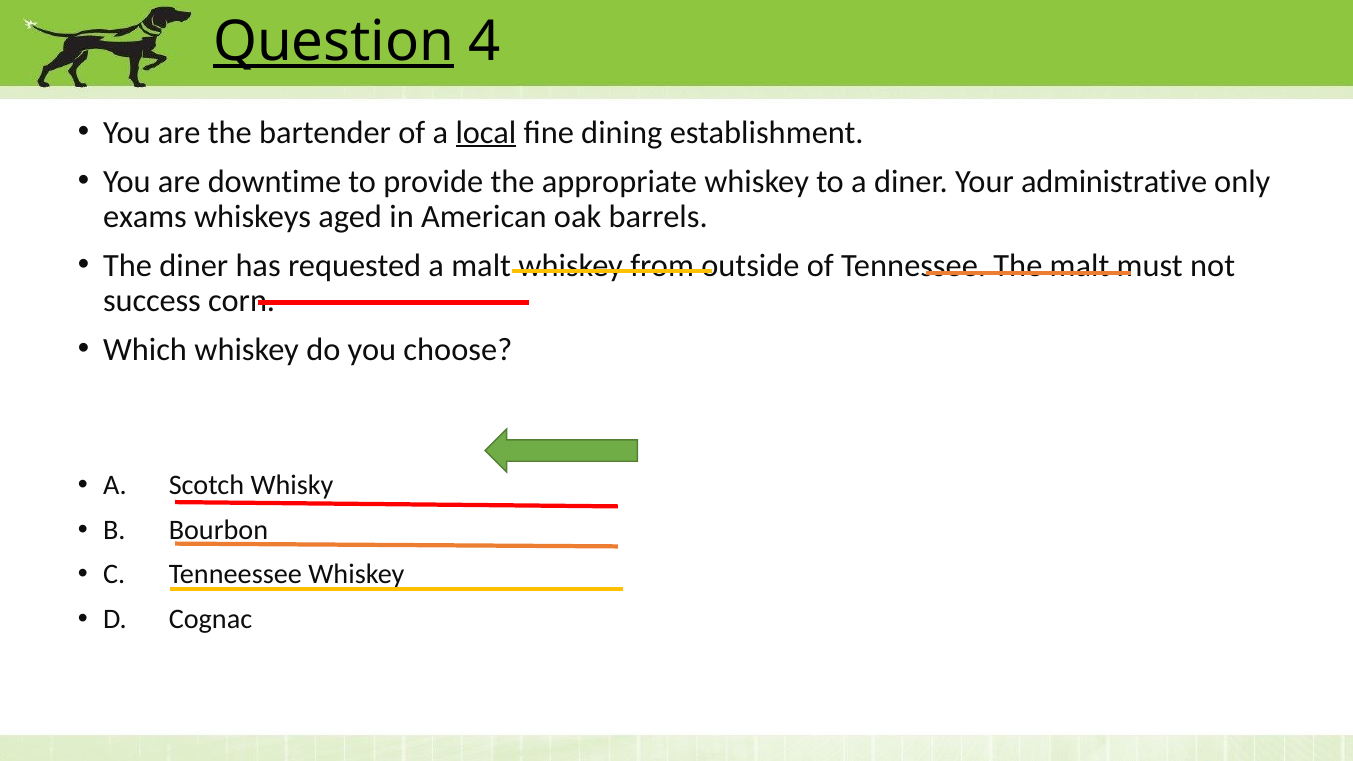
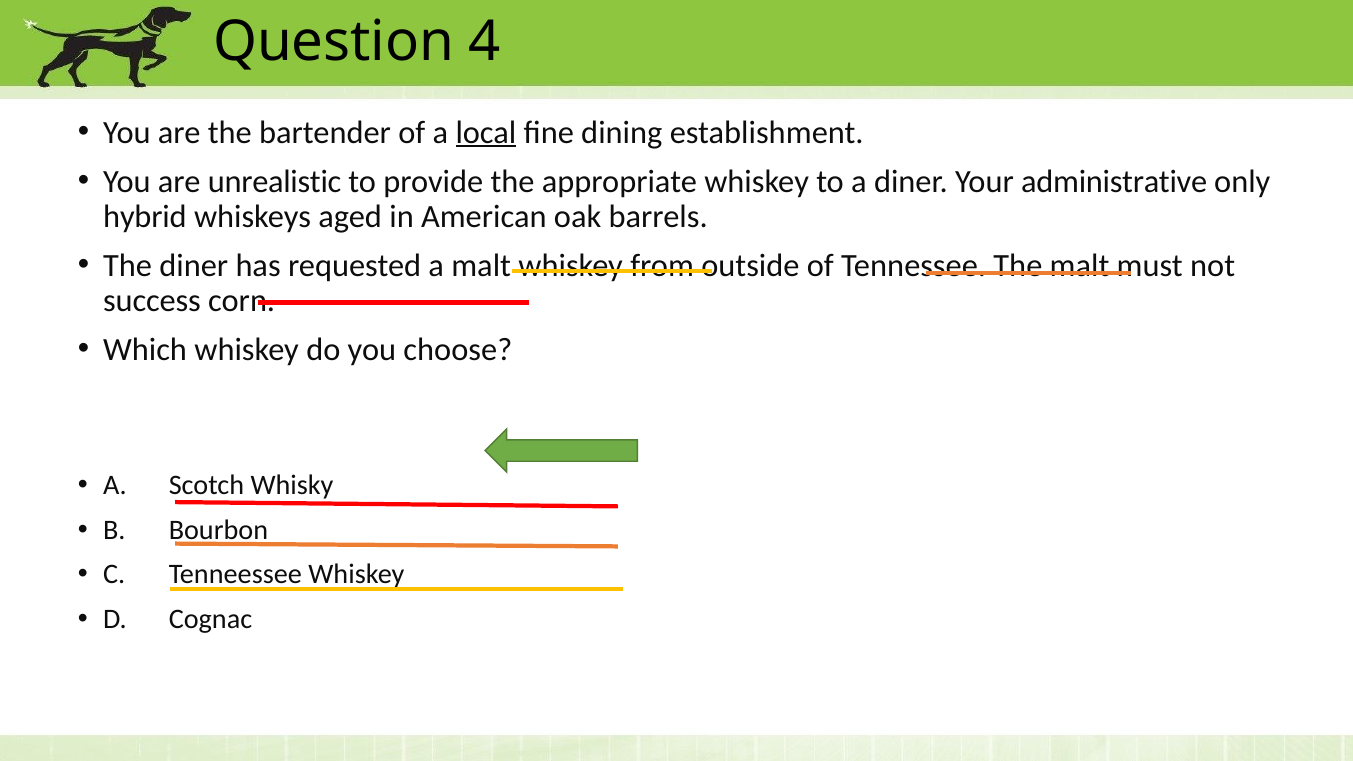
Question underline: present -> none
downtime: downtime -> unrealistic
exams: exams -> hybrid
